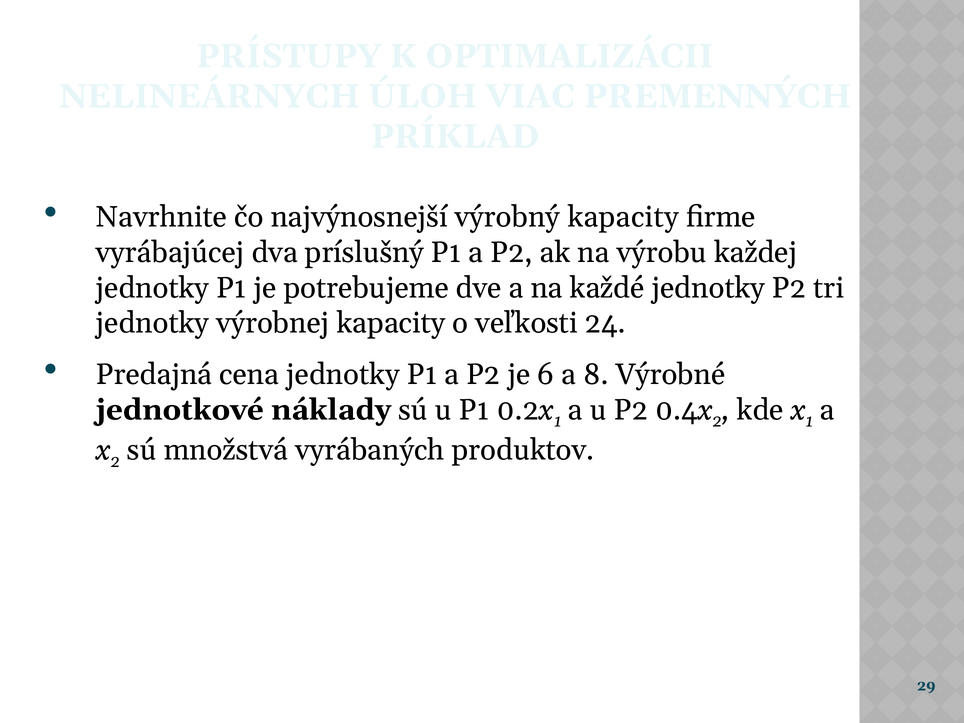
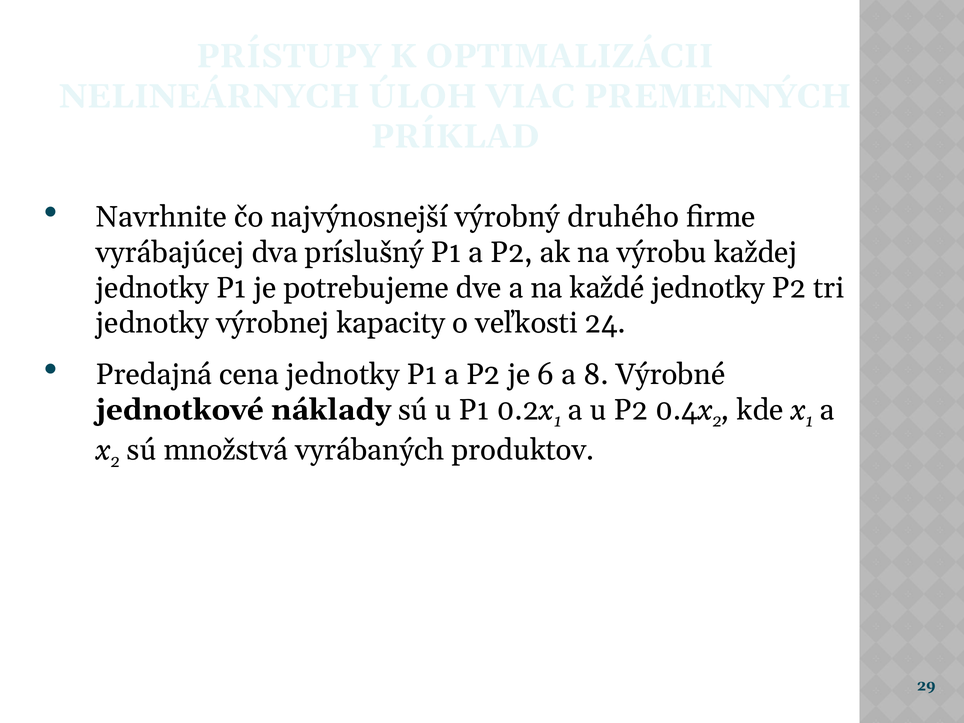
výrobný kapacity: kapacity -> druhého
